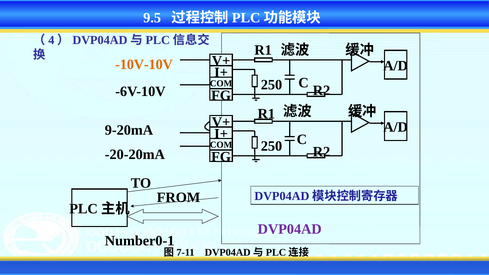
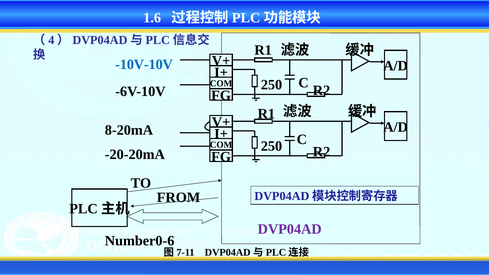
9.5: 9.5 -> 1.6
-10V-10V colour: orange -> blue
9-20mA: 9-20mA -> 8-20mA
Number0-1: Number0-1 -> Number0-6
